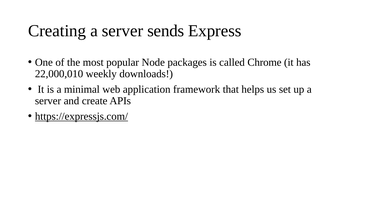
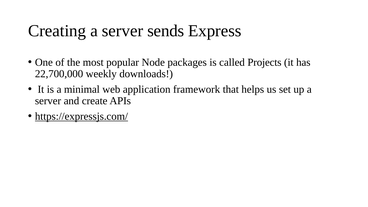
Chrome: Chrome -> Projects
22,000,010: 22,000,010 -> 22,700,000
